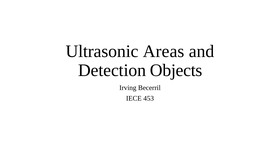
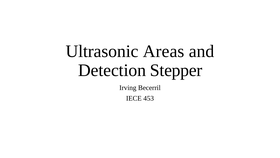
Objects: Objects -> Stepper
